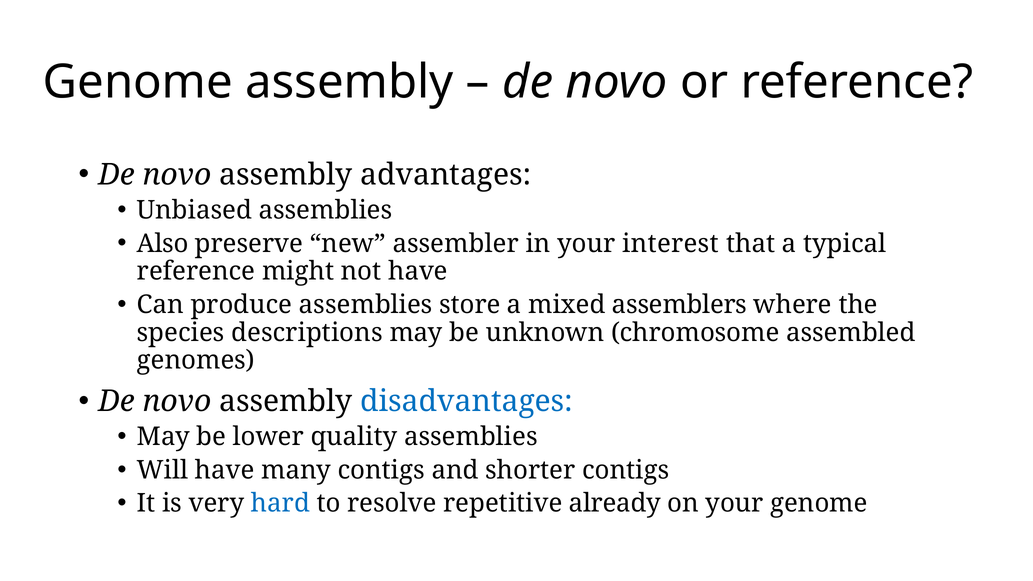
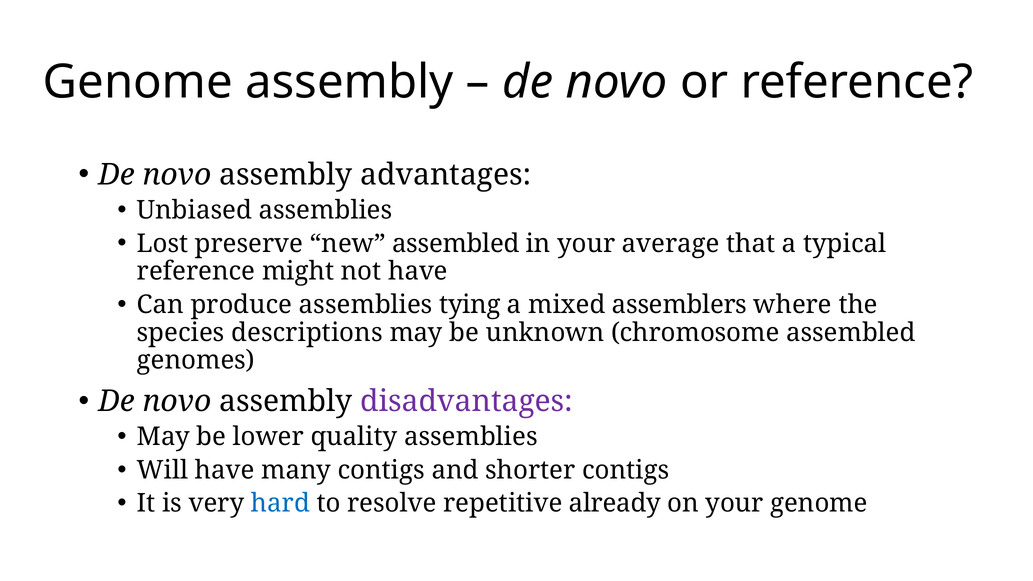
Also: Also -> Lost
new assembler: assembler -> assembled
interest: interest -> average
store: store -> tying
disadvantages colour: blue -> purple
